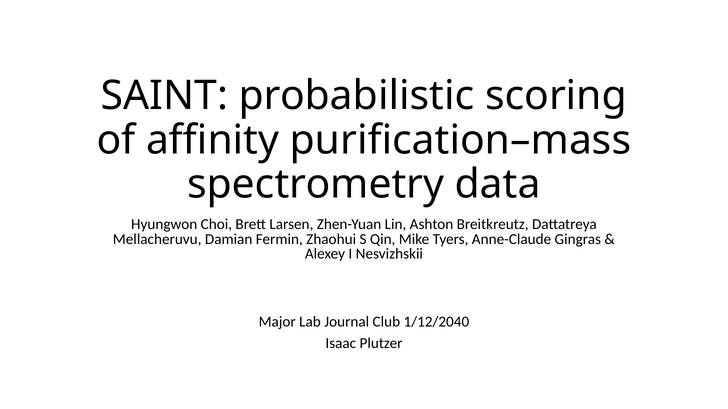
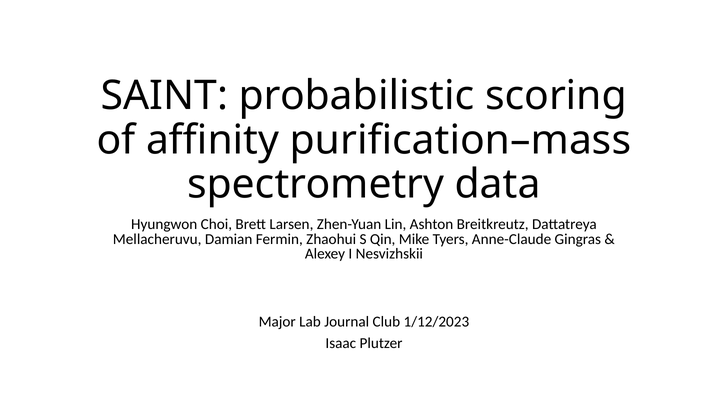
1/12/2040: 1/12/2040 -> 1/12/2023
